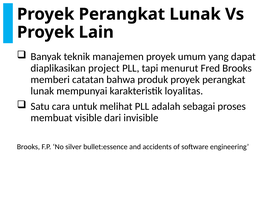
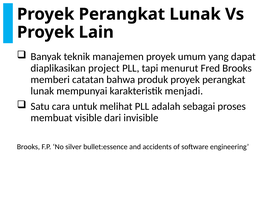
loyalitas: loyalitas -> menjadi
